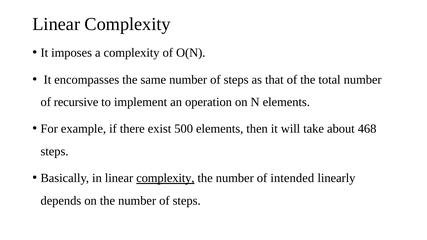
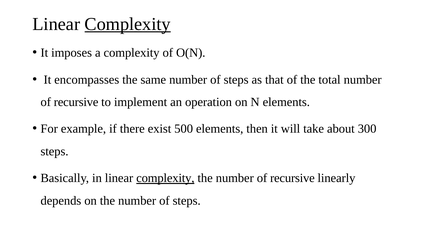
Complexity at (128, 24) underline: none -> present
468: 468 -> 300
the number of intended: intended -> recursive
